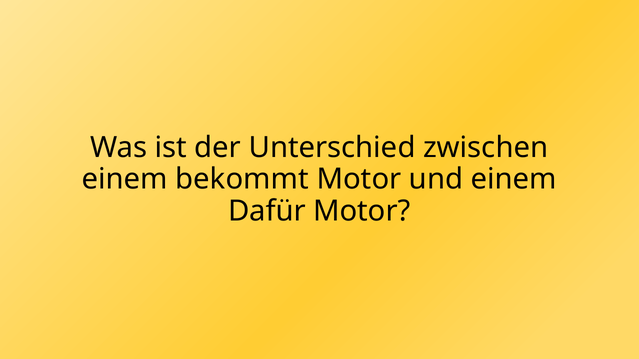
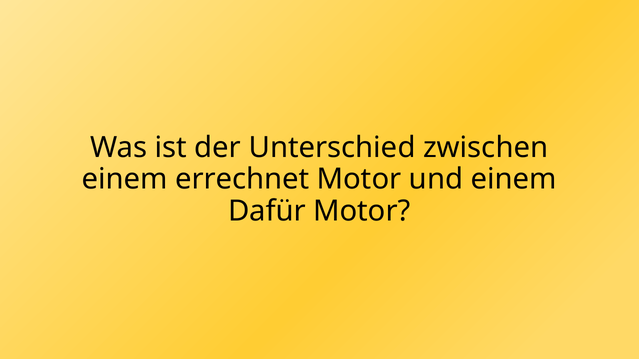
bekommt: bekommt -> errechnet
